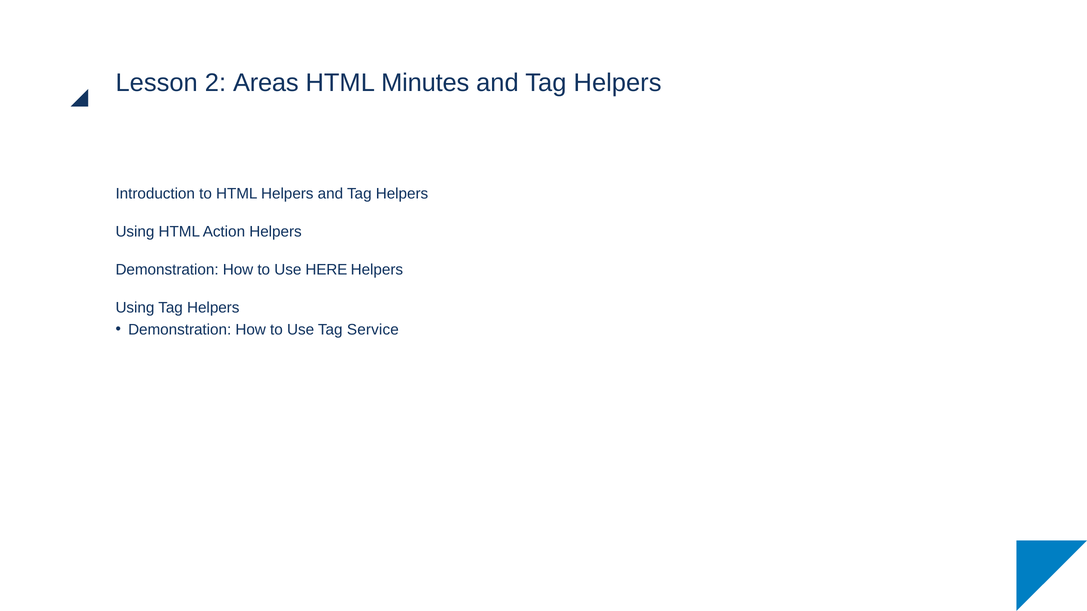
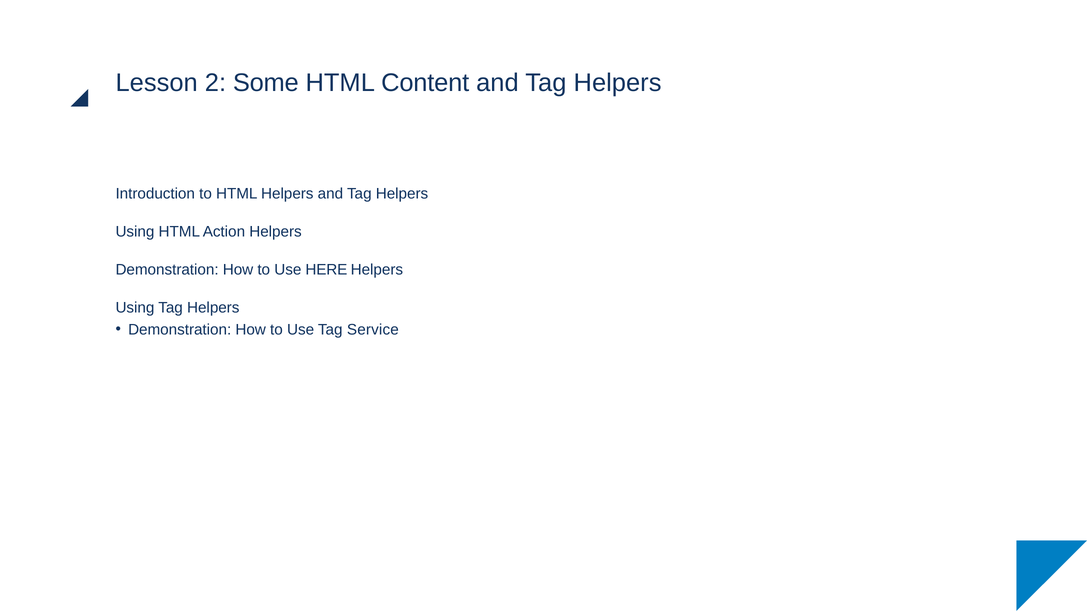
Areas: Areas -> Some
Minutes: Minutes -> Content
